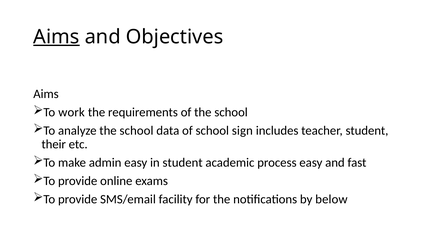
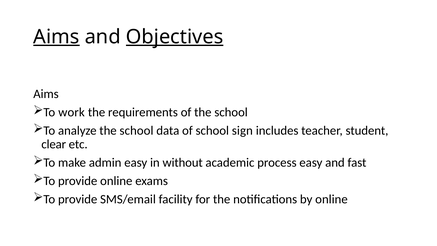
Objectives underline: none -> present
their: their -> clear
in student: student -> without
by below: below -> online
